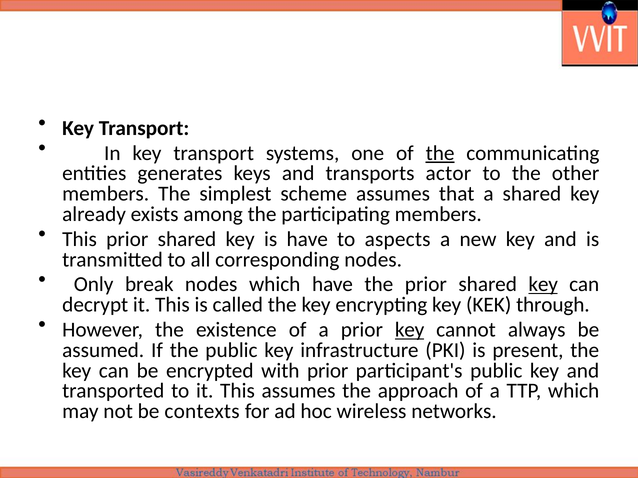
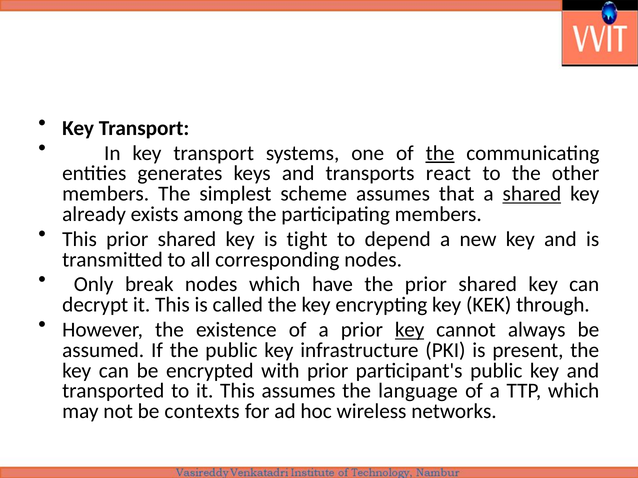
actor: actor -> react
shared at (532, 194) underline: none -> present
is have: have -> tight
aspects: aspects -> depend
key at (543, 285) underline: present -> none
approach: approach -> language
